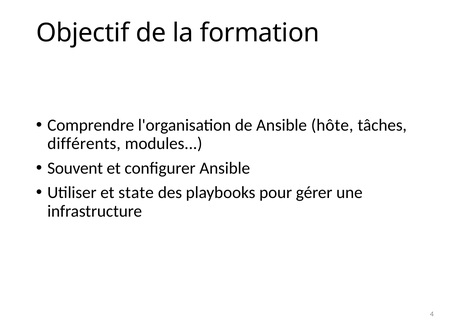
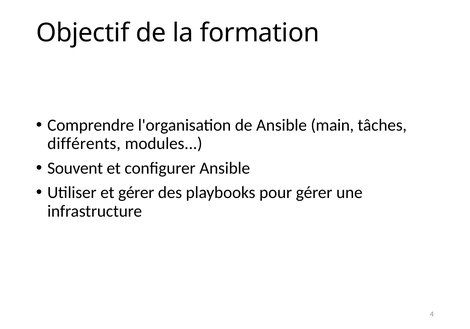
hôte: hôte -> main
et state: state -> gérer
